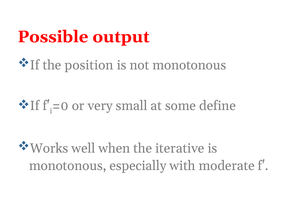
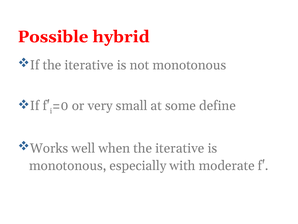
output: output -> hybrid
If the position: position -> iterative
